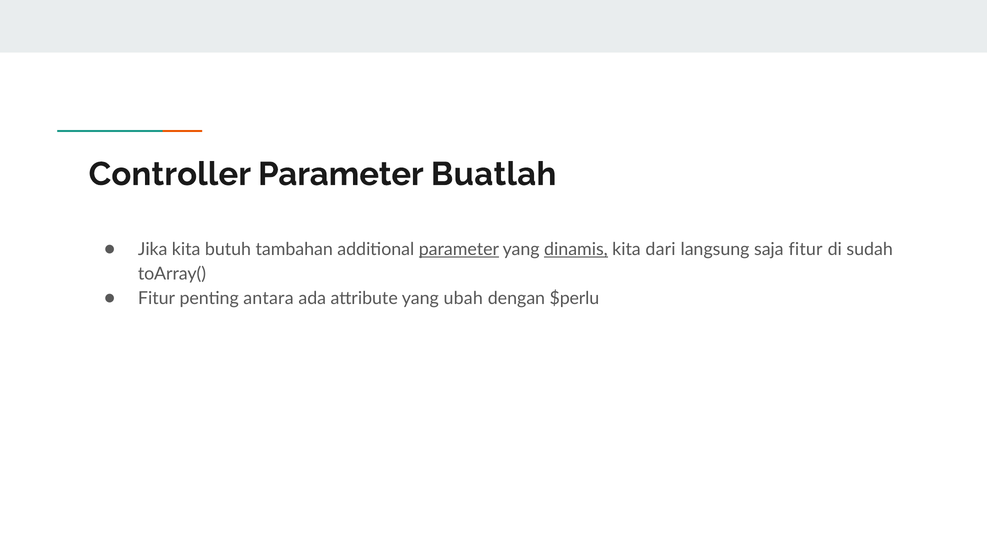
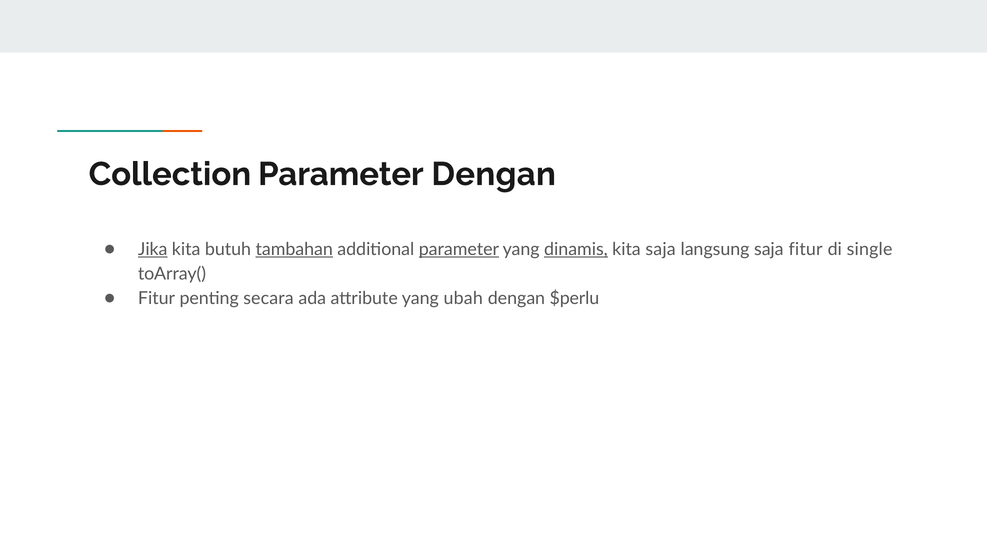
Controller: Controller -> Collection
Parameter Buatlah: Buatlah -> Dengan
Jika underline: none -> present
tambahan underline: none -> present
kita dari: dari -> saja
sudah: sudah -> single
antara: antara -> secara
